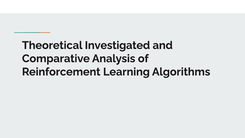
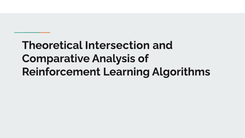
Investigated: Investigated -> Intersection
